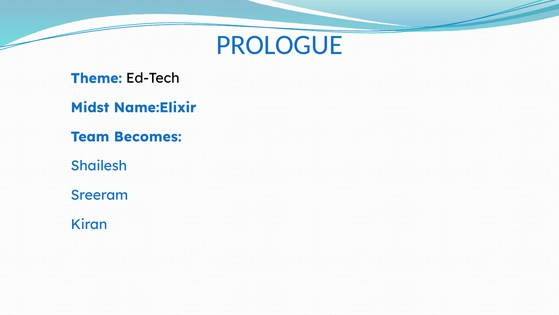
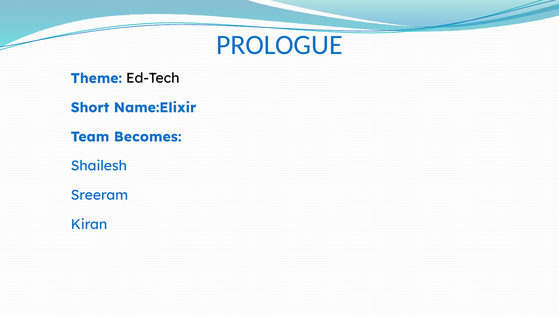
Midst: Midst -> Short
